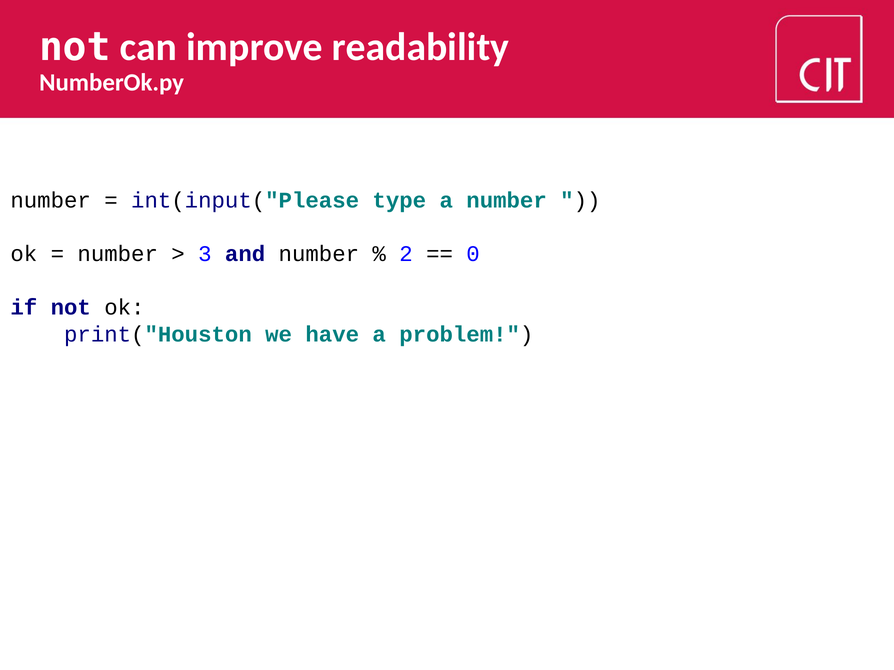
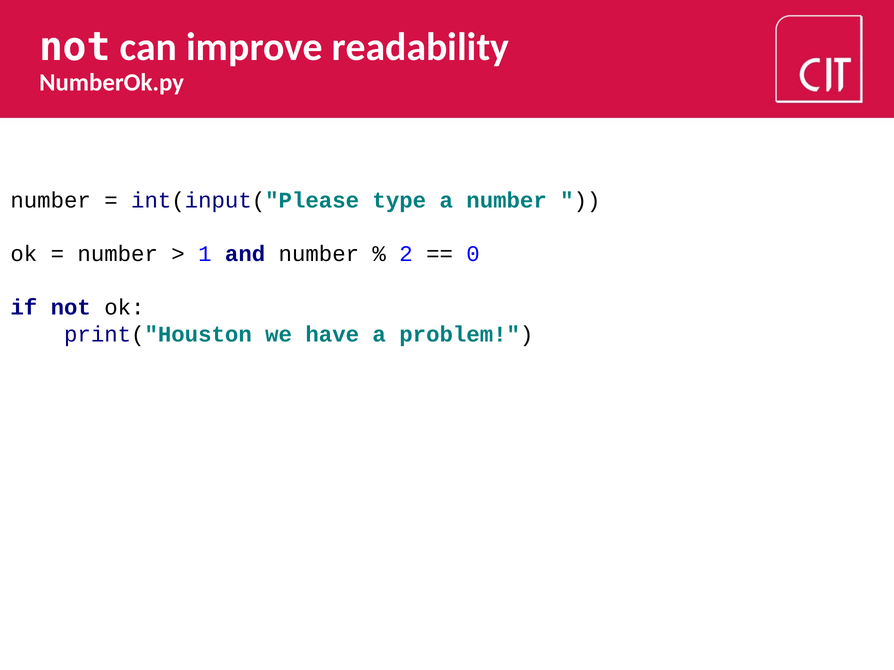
3: 3 -> 1
